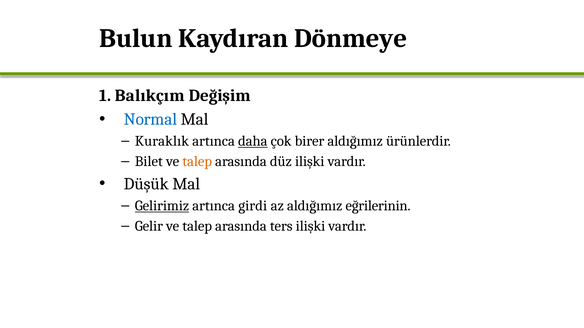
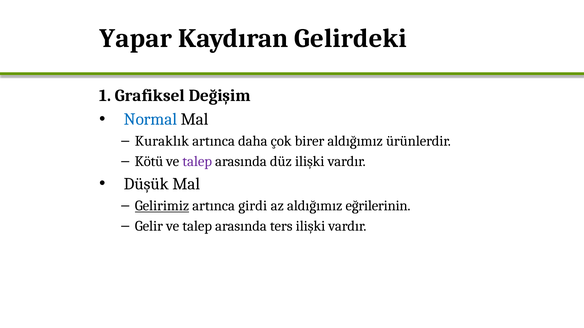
Bulun: Bulun -> Yapar
Dönmeye: Dönmeye -> Gelirdeki
Balıkçım: Balıkçım -> Grafiksel
daha underline: present -> none
Bilet: Bilet -> Kötü
talep at (197, 162) colour: orange -> purple
